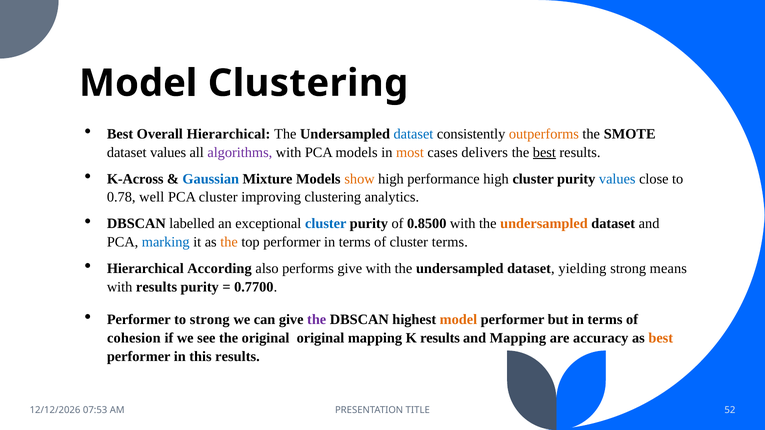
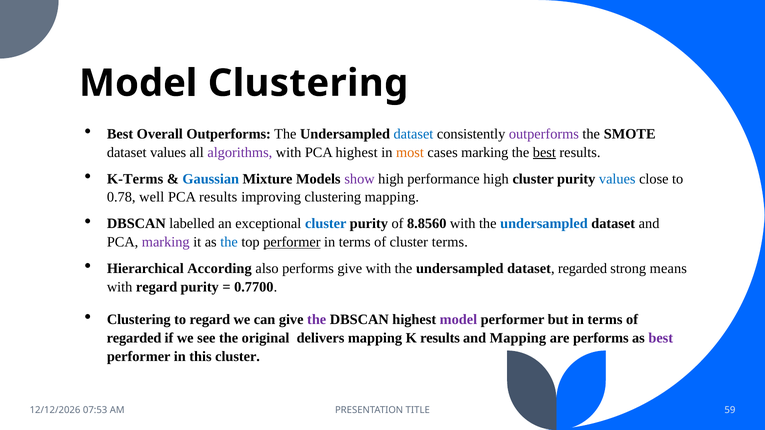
Overall Hierarchical: Hierarchical -> Outperforms
outperforms at (544, 134) colour: orange -> purple
PCA models: models -> highest
cases delivers: delivers -> marking
K-Across: K-Across -> K-Terms
show colour: orange -> purple
PCA cluster: cluster -> results
clustering analytics: analytics -> mapping
0.8500: 0.8500 -> 8.8560
undersampled at (544, 224) colour: orange -> blue
marking at (166, 242) colour: blue -> purple
the at (229, 242) colour: orange -> blue
performer at (292, 242) underline: none -> present
dataset yielding: yielding -> regarded
with results: results -> regard
Performer at (139, 320): Performer -> Clustering
to strong: strong -> regard
model at (458, 320) colour: orange -> purple
cohesion at (134, 338): cohesion -> regarded
original original: original -> delivers
are accuracy: accuracy -> performs
best at (661, 338) colour: orange -> purple
this results: results -> cluster
52: 52 -> 59
